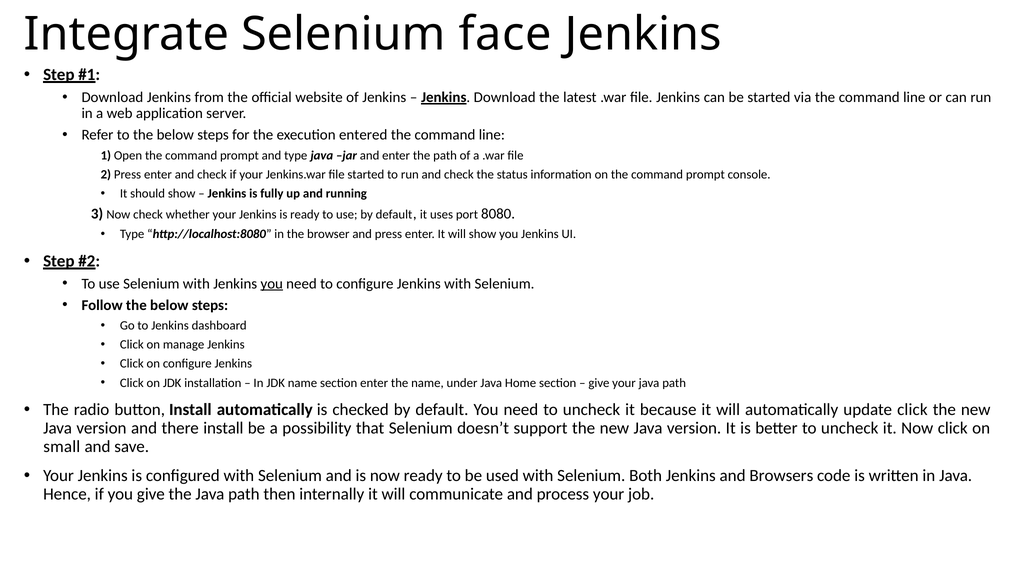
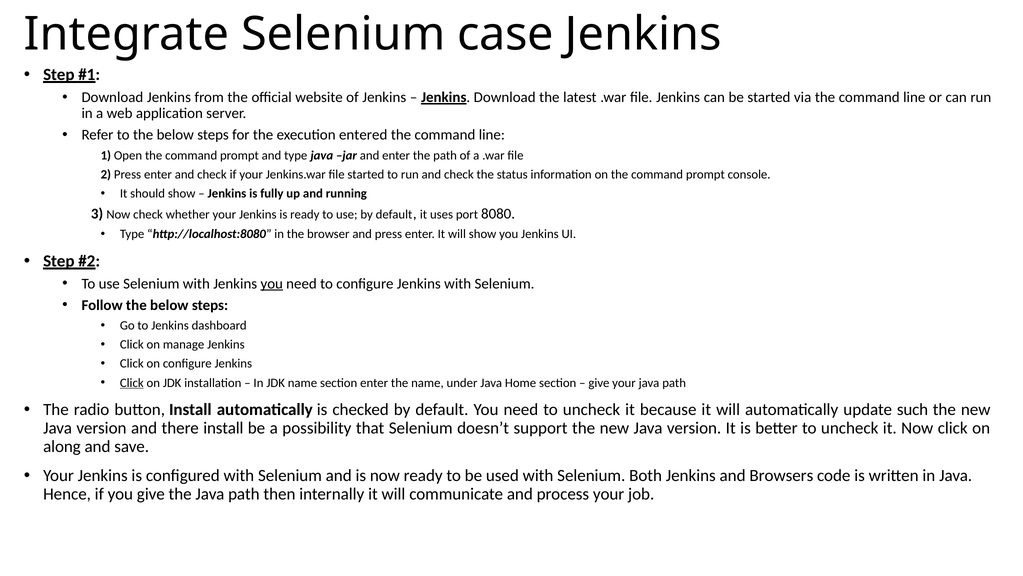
face: face -> case
Click at (132, 382) underline: none -> present
update click: click -> such
small: small -> along
